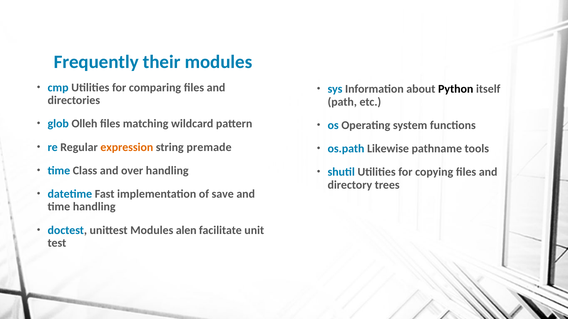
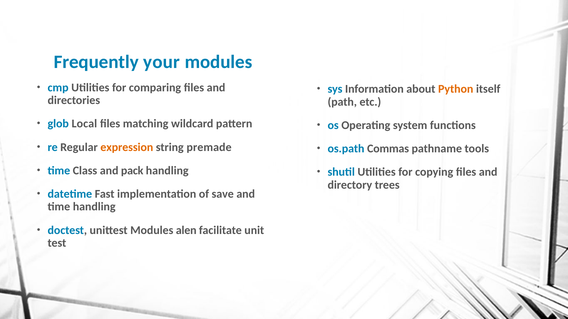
their: their -> your
Python colour: black -> orange
Olleh: Olleh -> Local
Likewise: Likewise -> Commas
over: over -> pack
